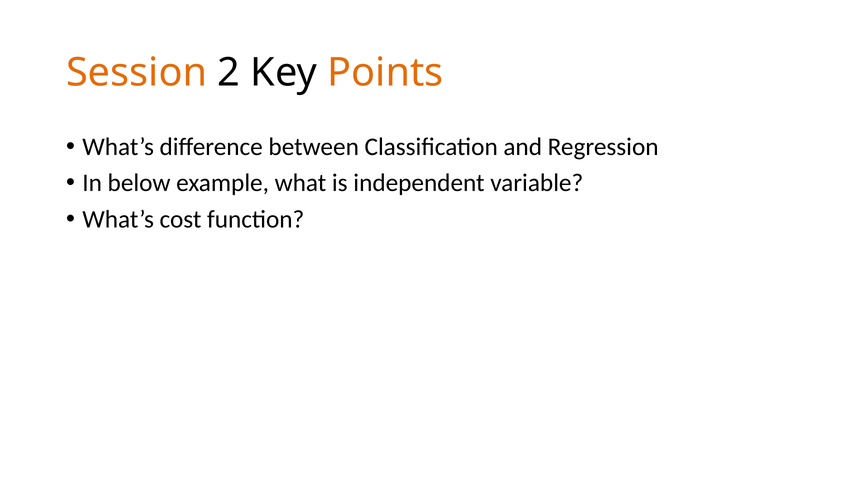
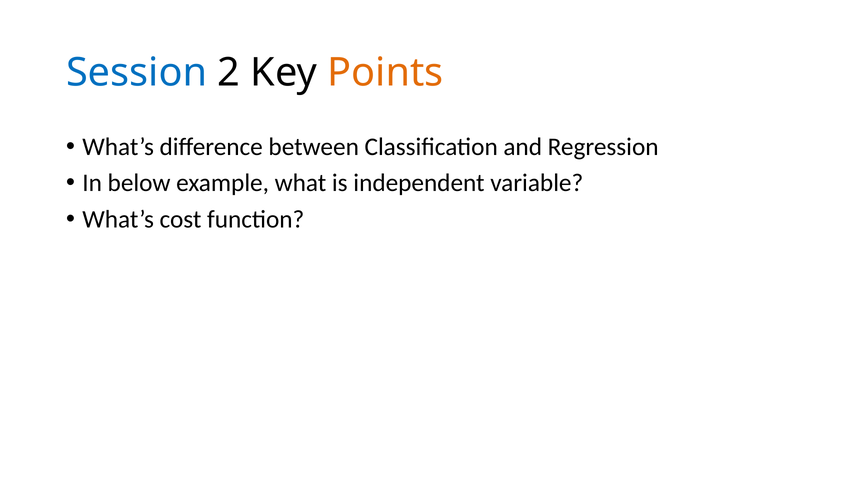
Session colour: orange -> blue
